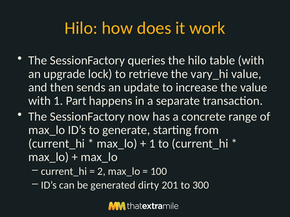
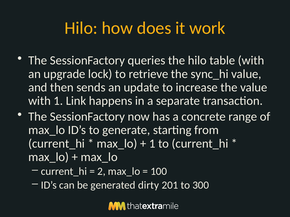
vary_hi: vary_hi -> sync_hi
Part: Part -> Link
